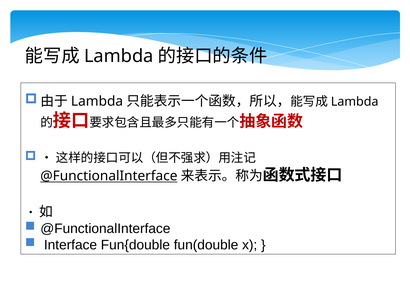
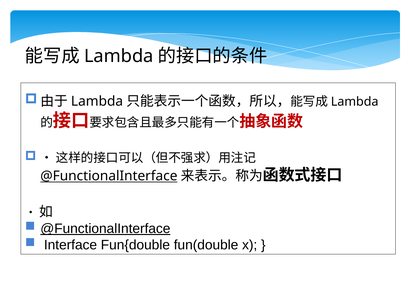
@FunctionalInterface at (105, 228) underline: none -> present
